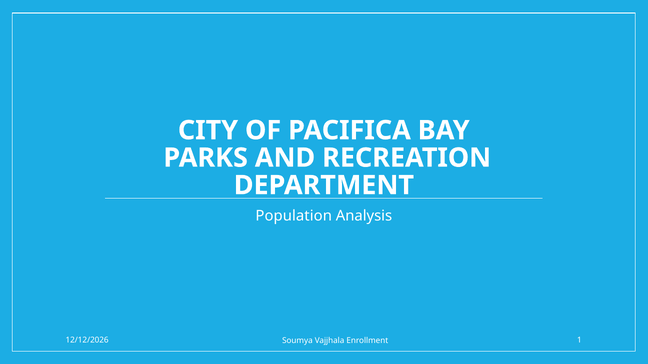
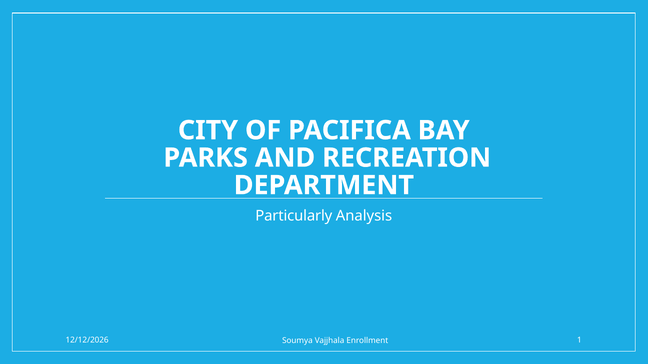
Population: Population -> Particularly
